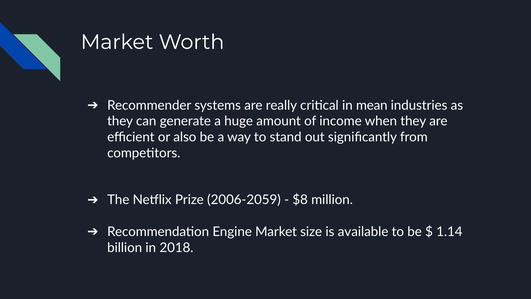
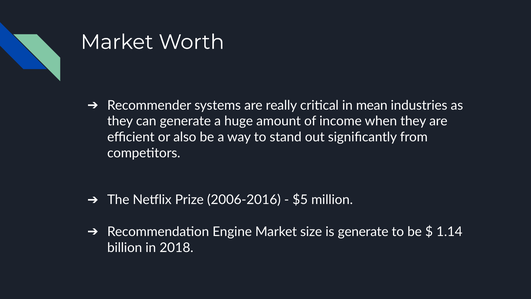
2006-2059: 2006-2059 -> 2006-2016
$8: $8 -> $5
is available: available -> generate
